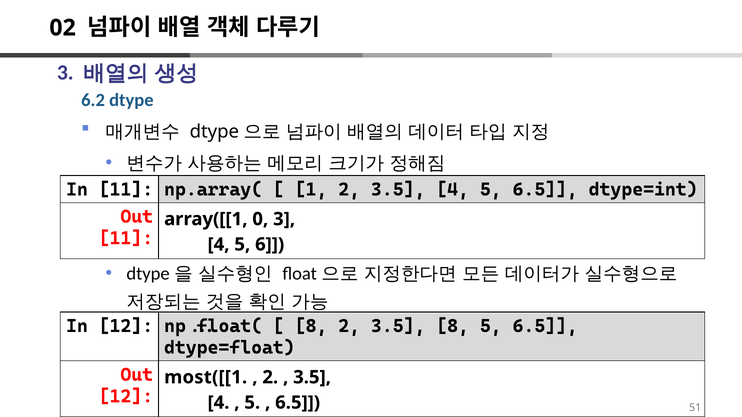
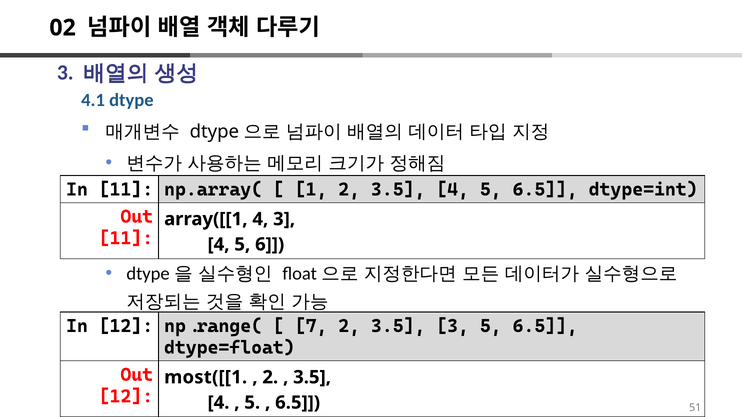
6.2: 6.2 -> 4.1
array([[1 0: 0 -> 4
np.float(: np.float( -> np.range(
8 at (311, 326): 8 -> 7
3.5 8: 8 -> 3
